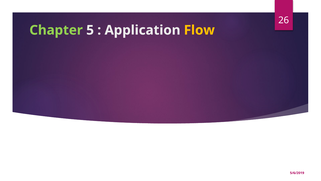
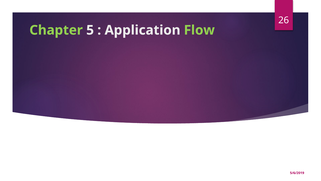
Flow colour: yellow -> light green
